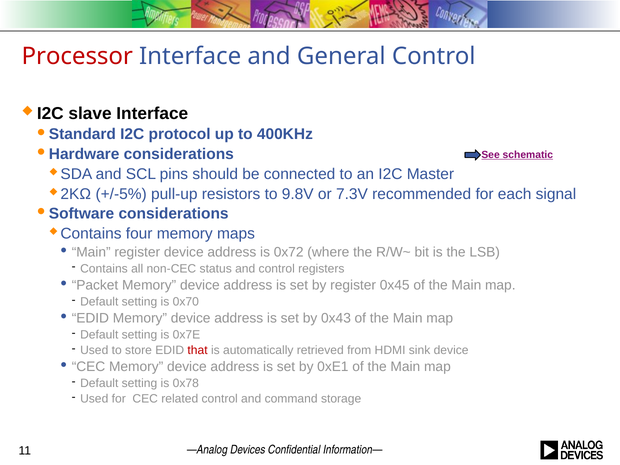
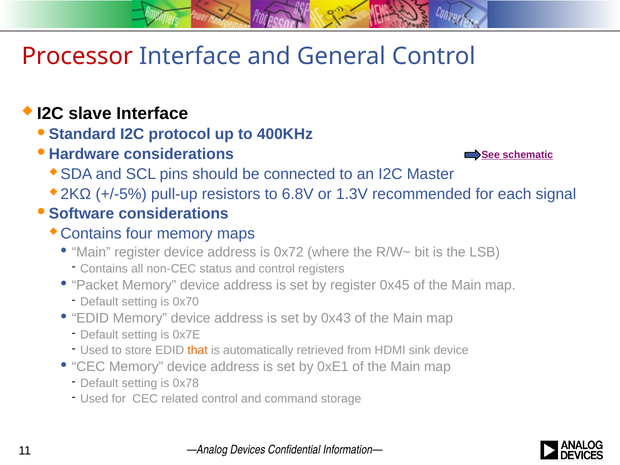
9.8V: 9.8V -> 6.8V
7.3V: 7.3V -> 1.3V
that colour: red -> orange
